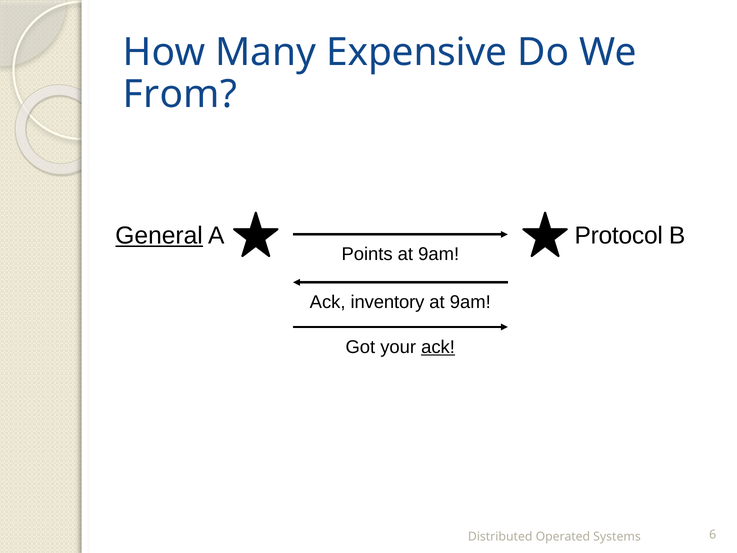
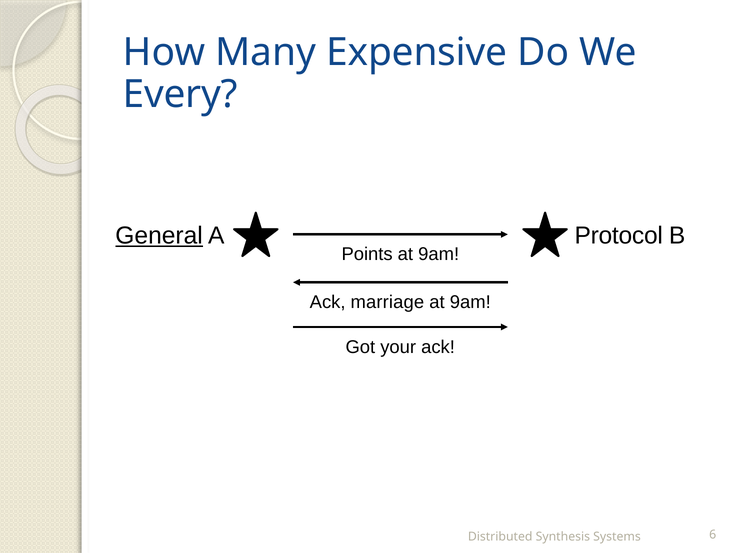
From: From -> Every
inventory: inventory -> marriage
ack at (438, 347) underline: present -> none
Operated: Operated -> Synthesis
